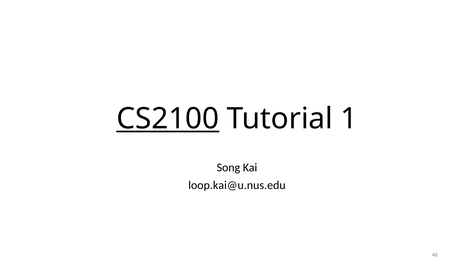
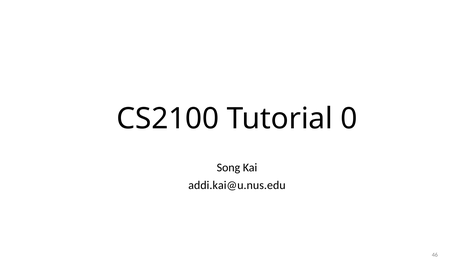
CS2100 underline: present -> none
1: 1 -> 0
loop.kai@u.nus.edu: loop.kai@u.nus.edu -> addi.kai@u.nus.edu
